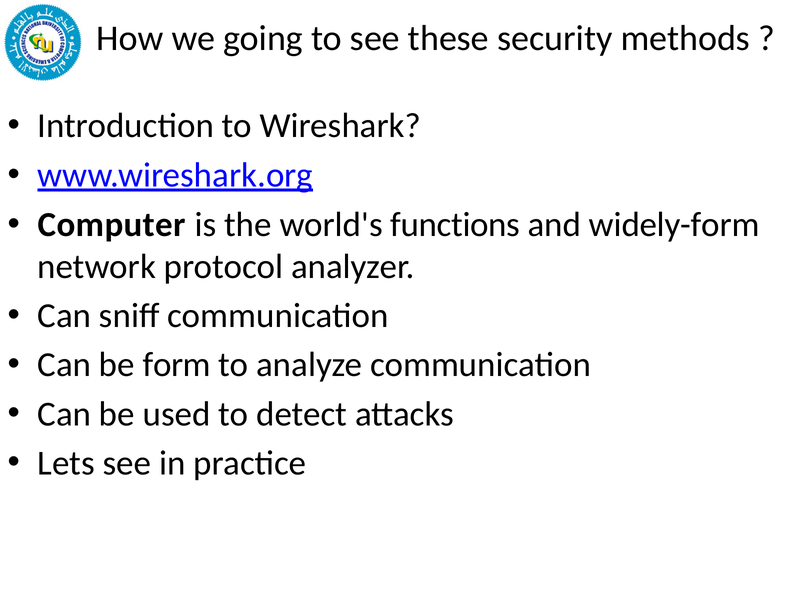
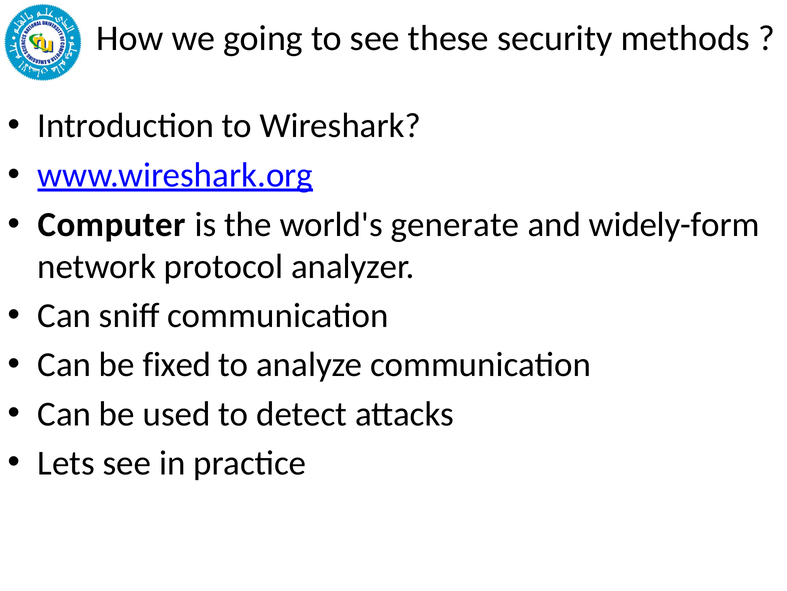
functions: functions -> generate
form: form -> fixed
